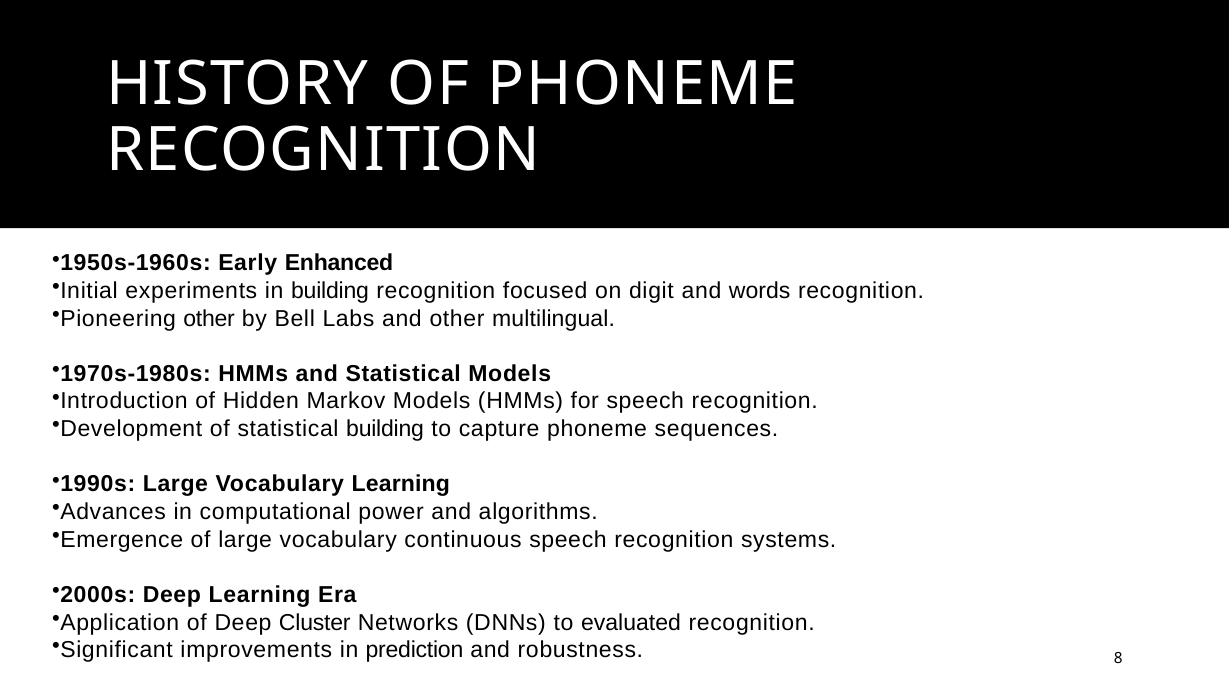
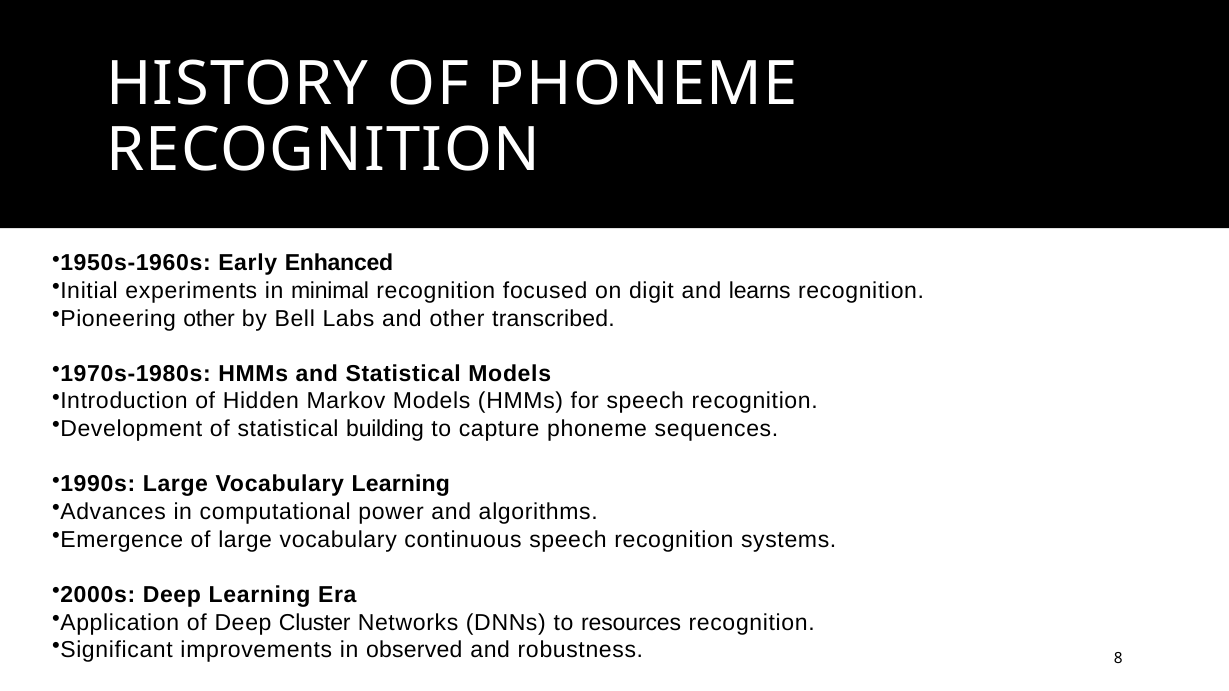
in building: building -> minimal
words: words -> learns
multilingual: multilingual -> transcribed
evaluated: evaluated -> resources
prediction: prediction -> observed
